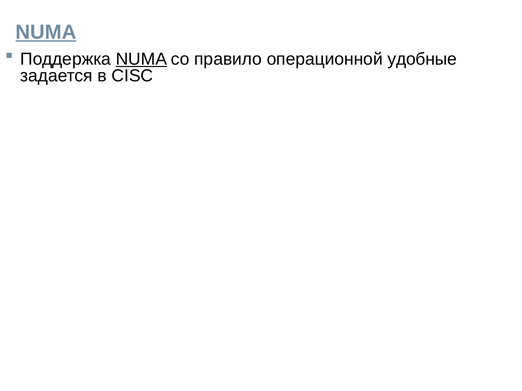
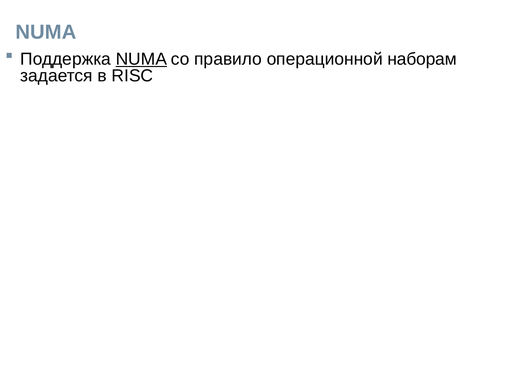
NUMA at (46, 32) underline: present -> none
удобные: удобные -> наборам
CISC: CISC -> RISC
